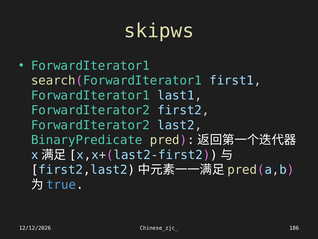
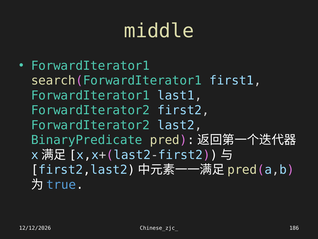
skipws: skipws -> middle
